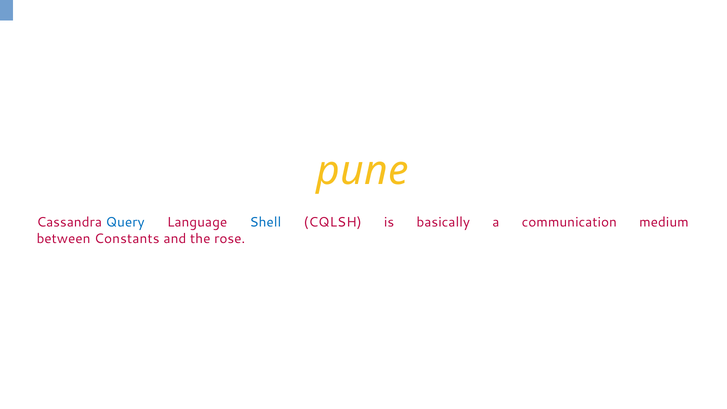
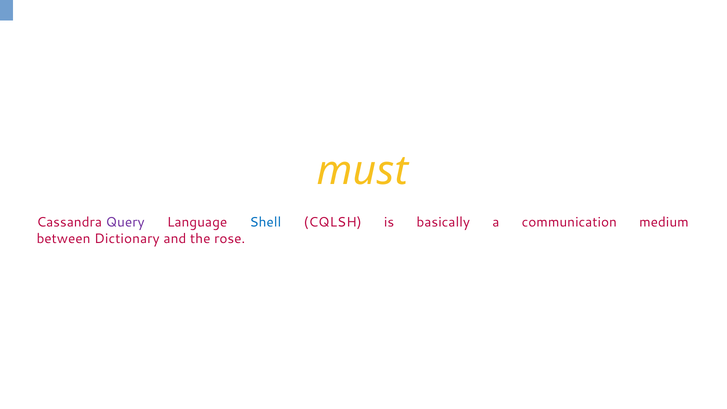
pune: pune -> must
Query colour: blue -> purple
Constants: Constants -> Dictionary
